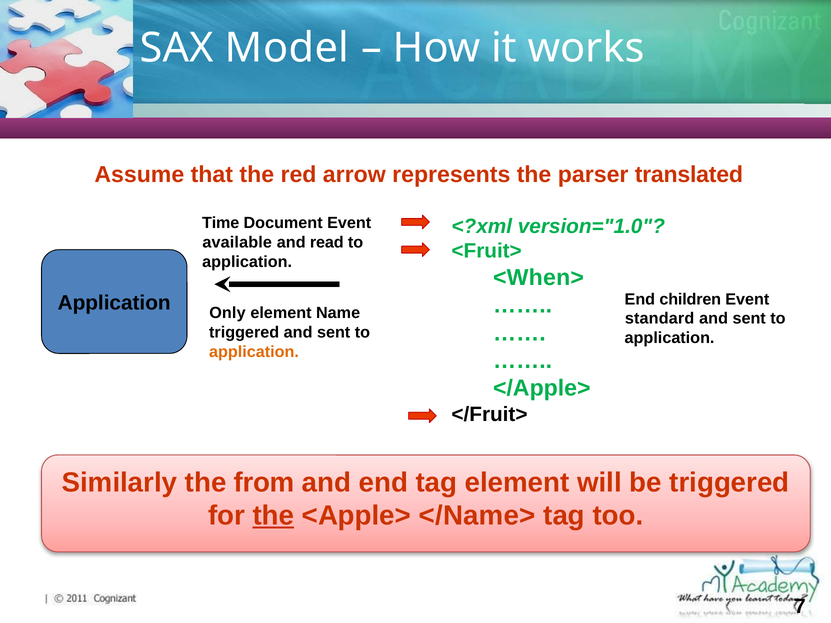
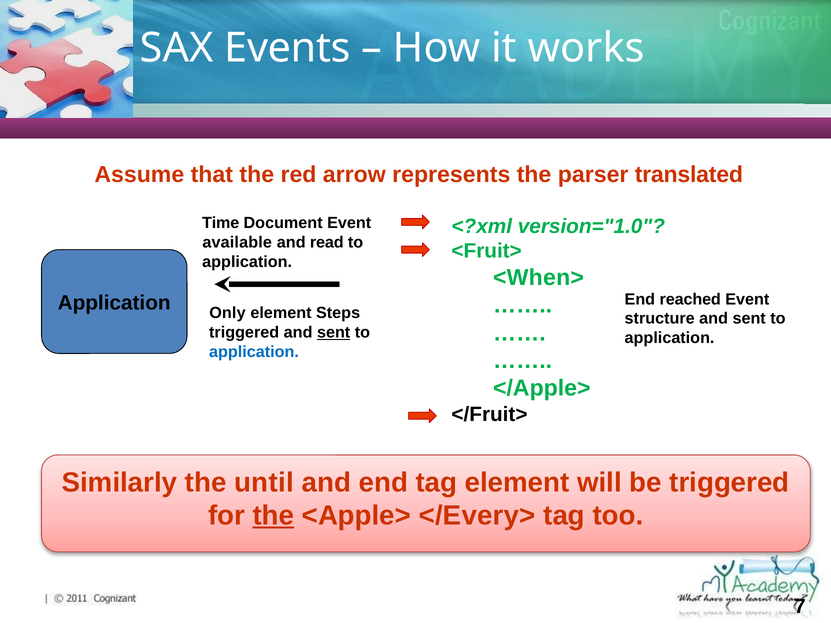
Model: Model -> Events
children: children -> reached
Name: Name -> Steps
standard: standard -> structure
sent at (334, 333) underline: none -> present
application at (254, 352) colour: orange -> blue
from: from -> until
</Name>: </Name> -> </Every>
